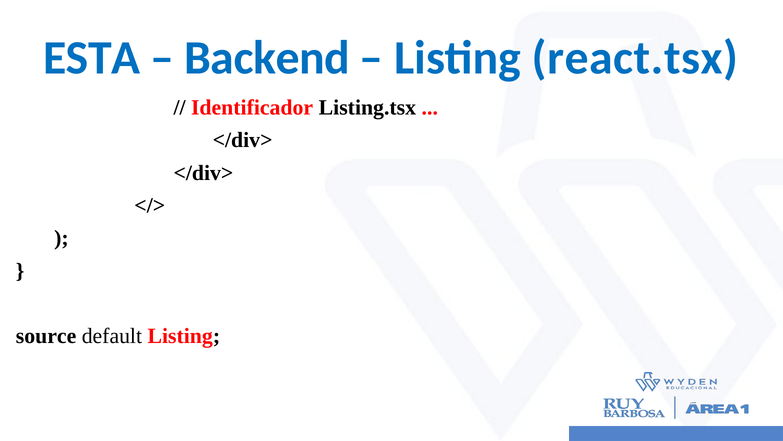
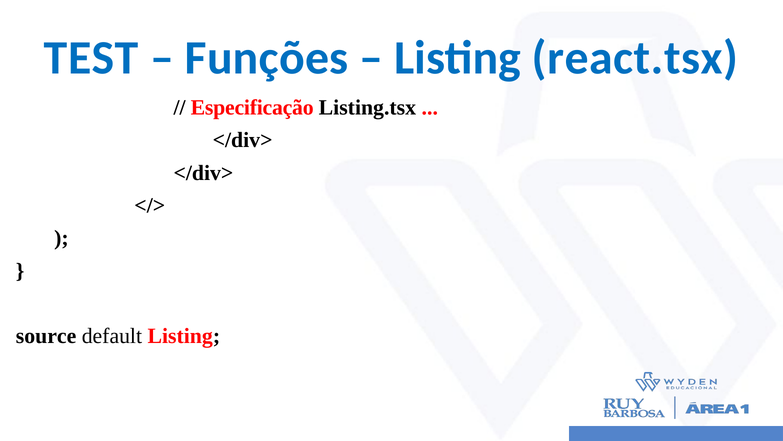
ESTA: ESTA -> TEST
Backend: Backend -> Funções
Identificador: Identificador -> Especificação
